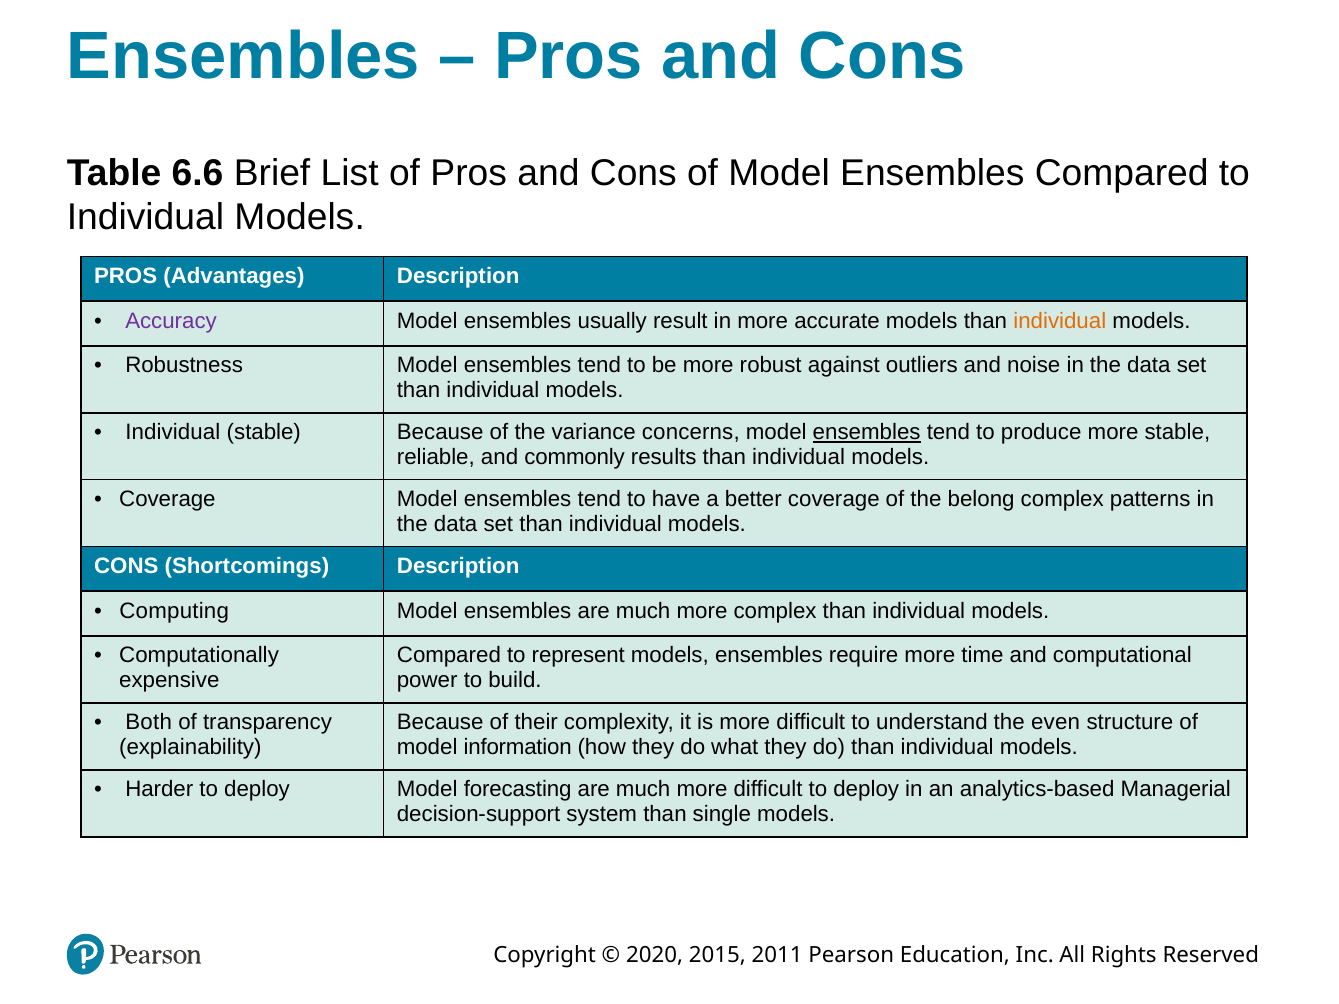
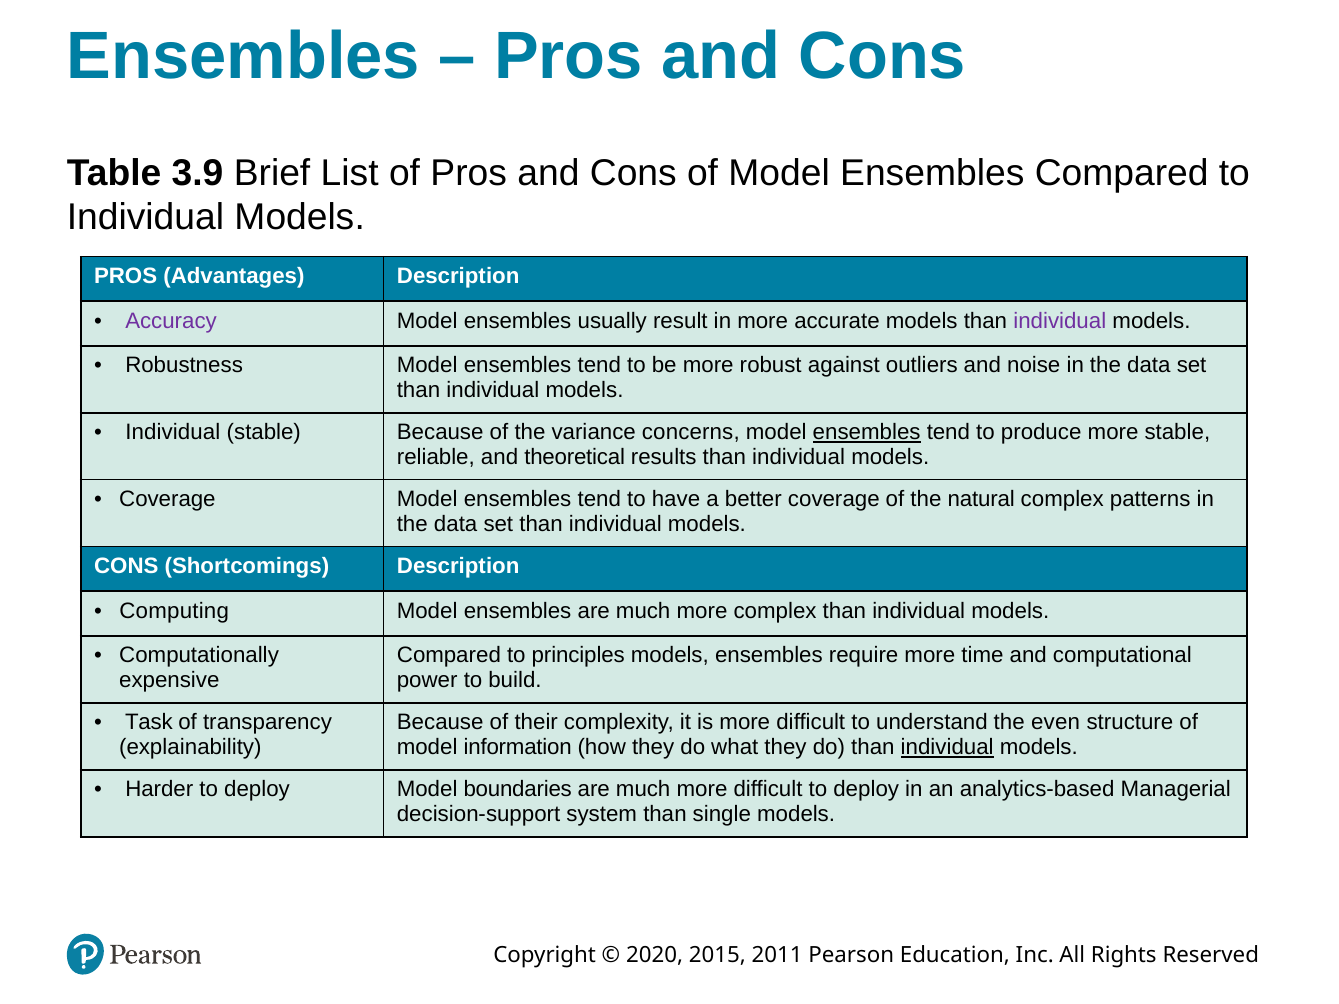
6.6: 6.6 -> 3.9
individual at (1060, 321) colour: orange -> purple
commonly: commonly -> theoretical
belong: belong -> natural
represent: represent -> principles
Both: Both -> Task
individual at (947, 748) underline: none -> present
forecasting: forecasting -> boundaries
